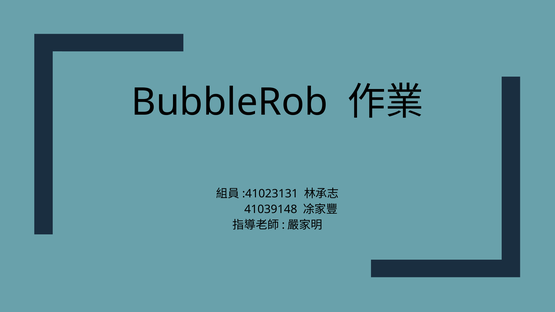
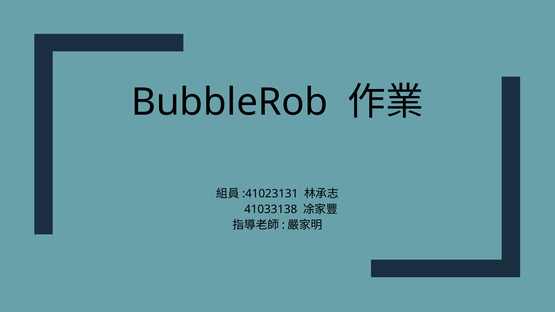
41039148: 41039148 -> 41033138
